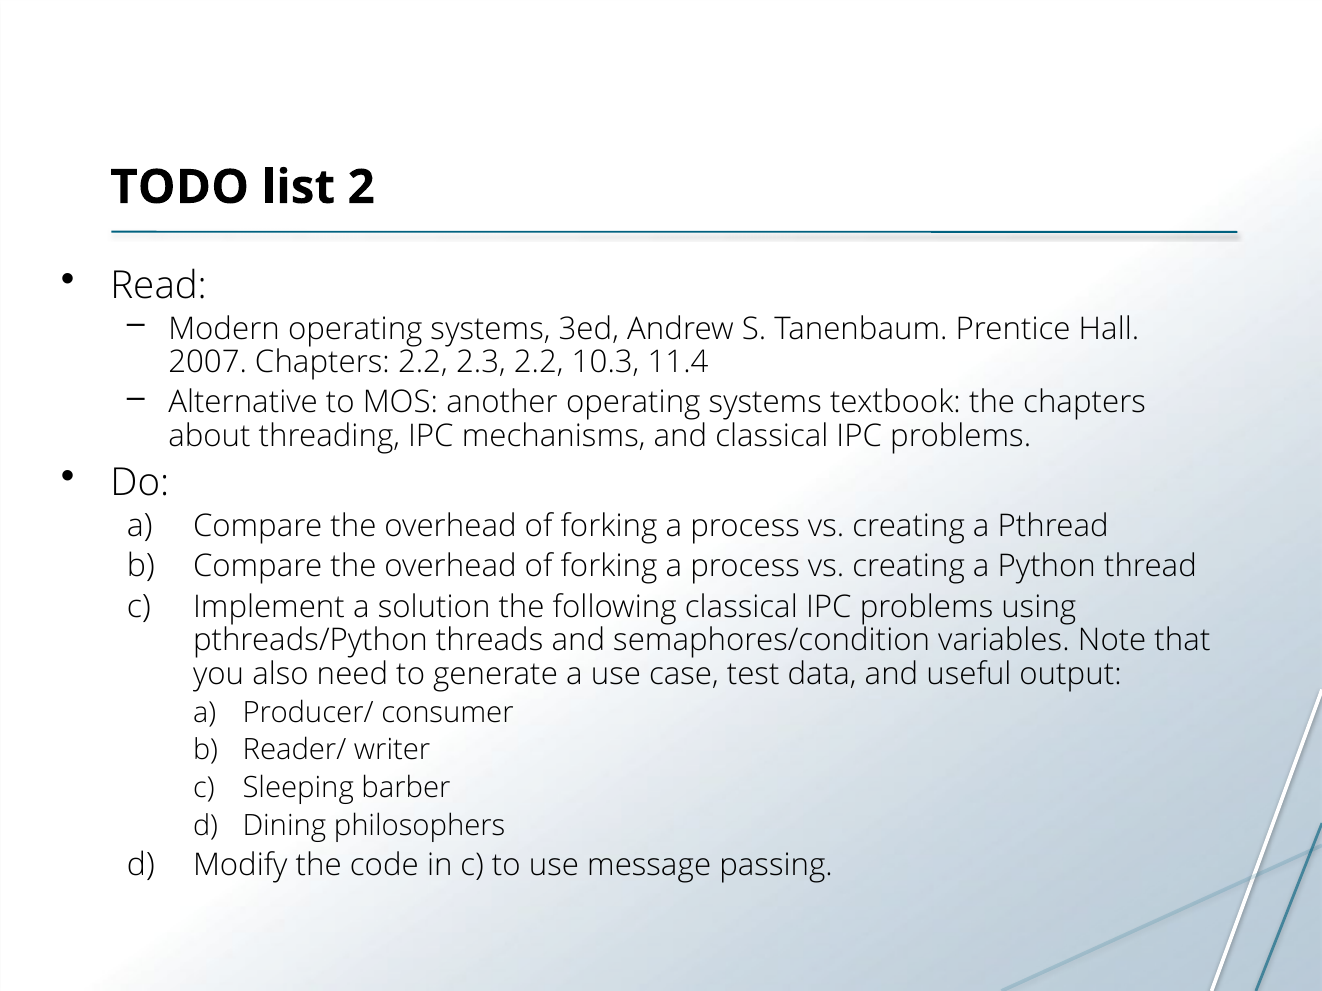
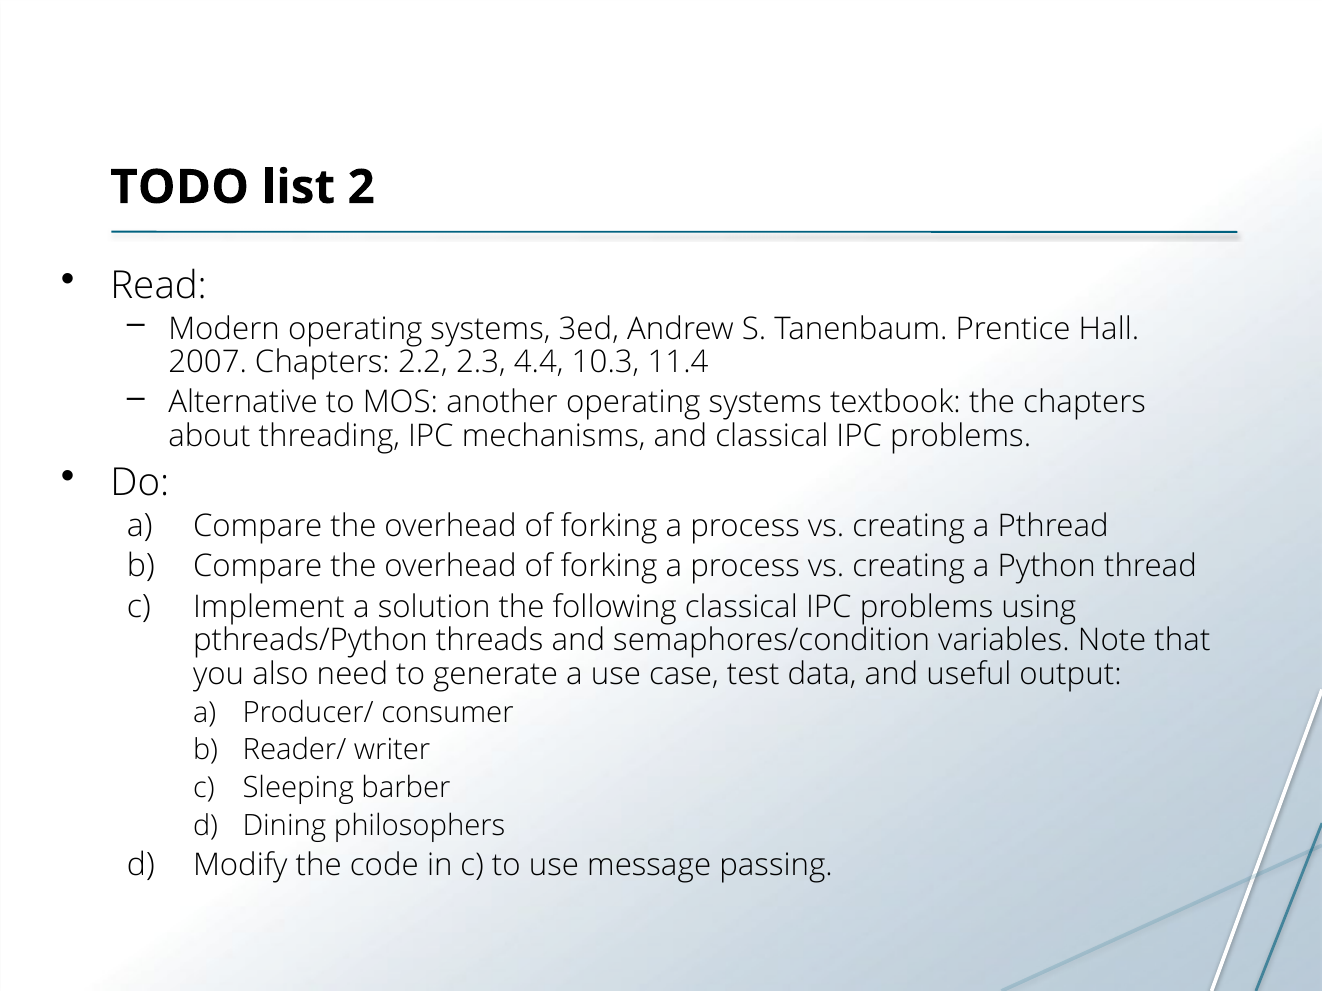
2.3 2.2: 2.2 -> 4.4
